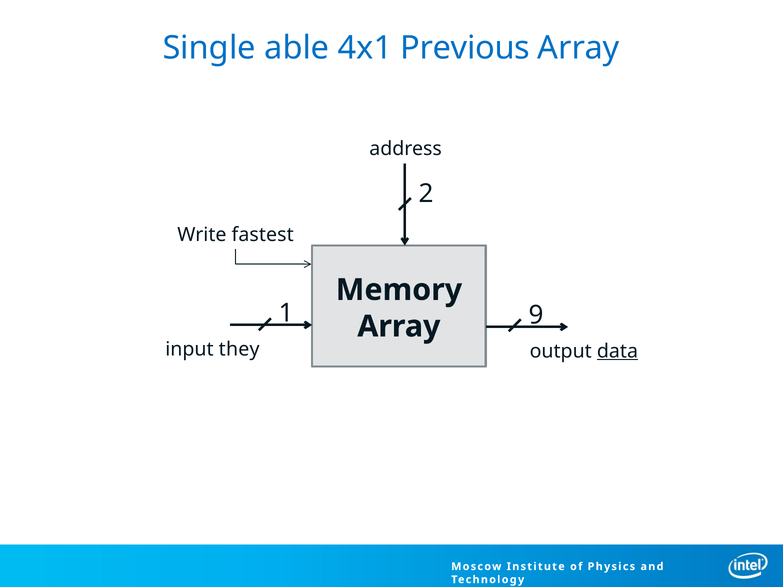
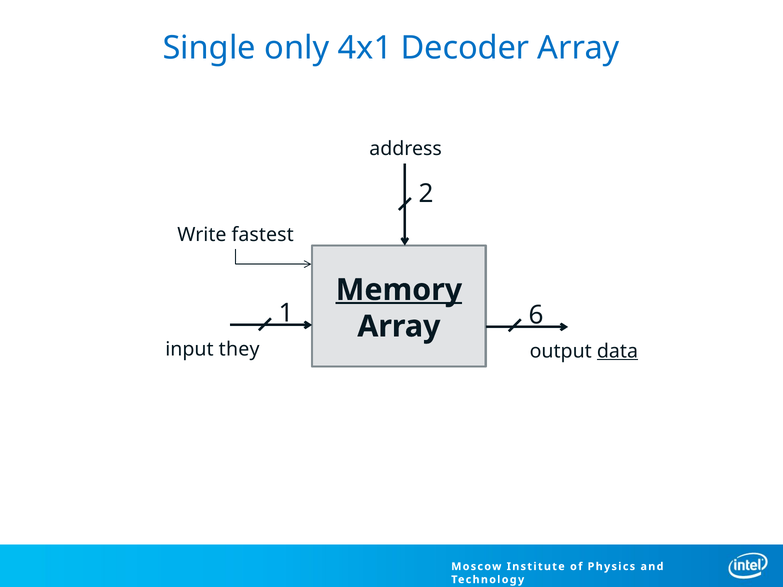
able: able -> only
Previous: Previous -> Decoder
Memory underline: none -> present
9: 9 -> 6
